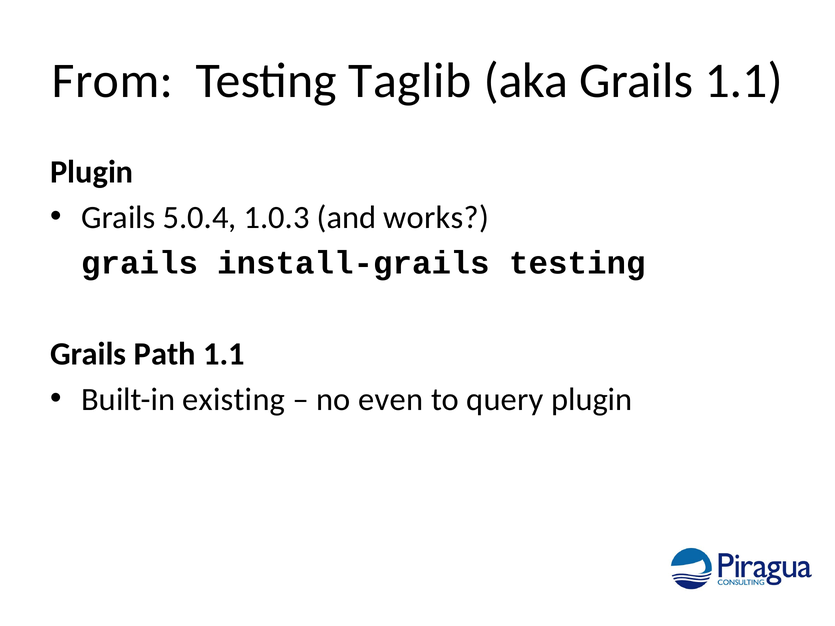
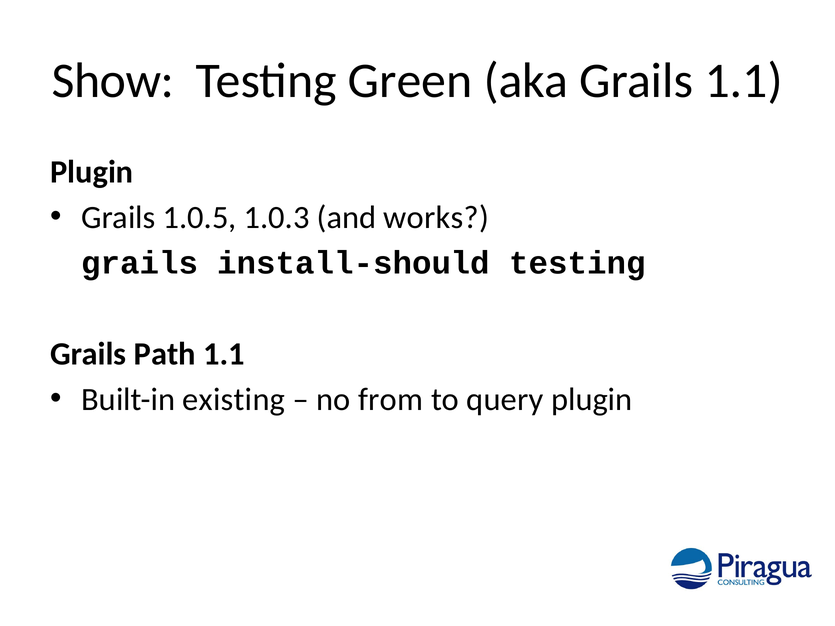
From: From -> Show
Taglib: Taglib -> Green
5.0.4: 5.0.4 -> 1.0.5
install-grails: install-grails -> install-should
even: even -> from
